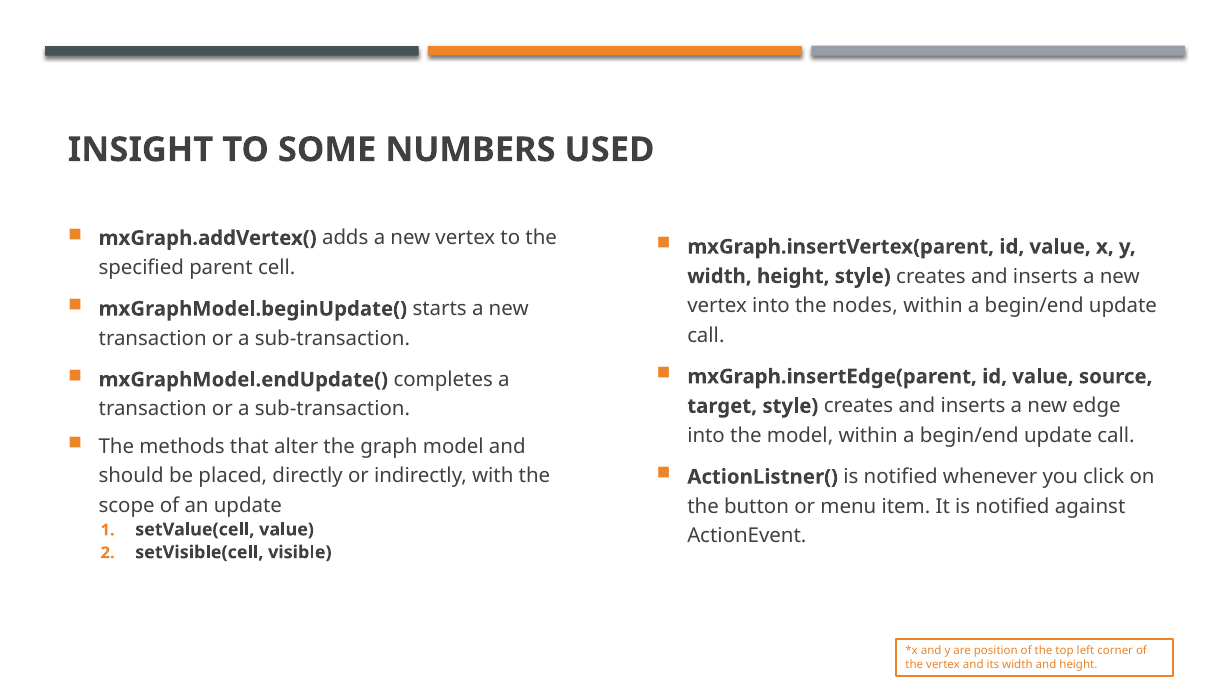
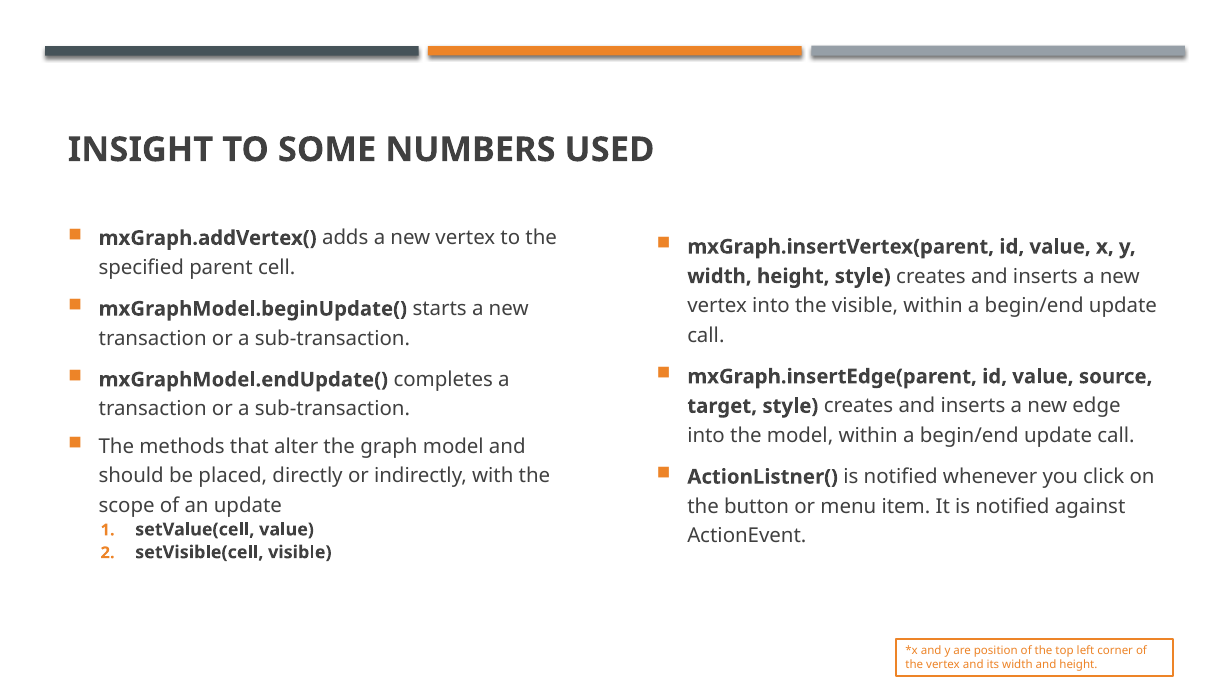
the nodes: nodes -> visible
